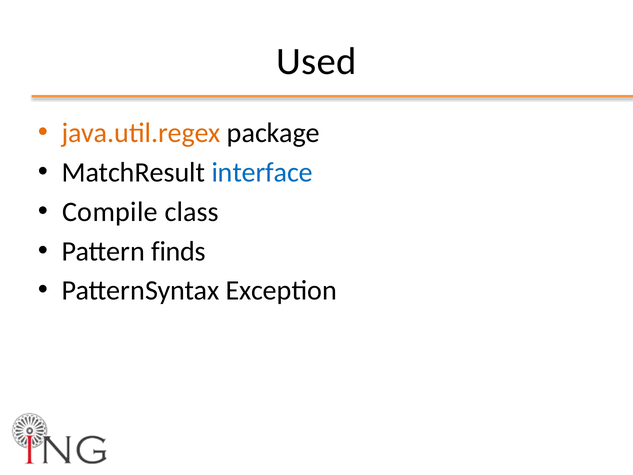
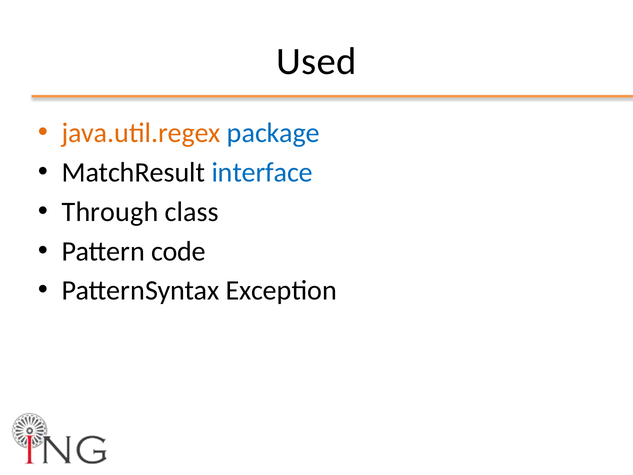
package colour: black -> blue
Compile: Compile -> Through
finds: finds -> code
